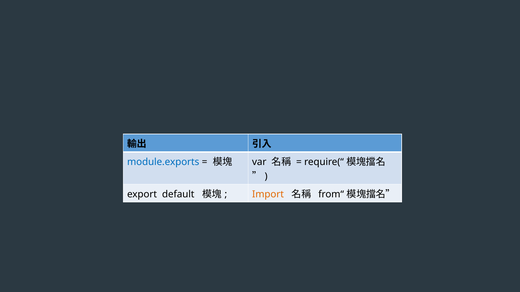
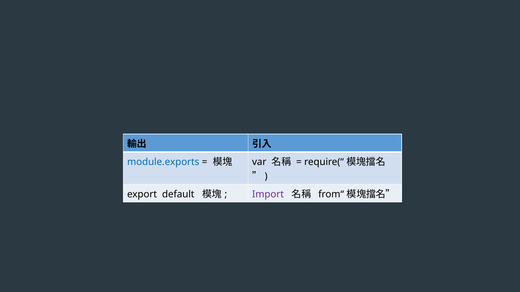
Import colour: orange -> purple
